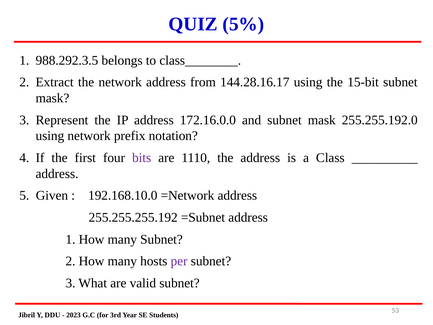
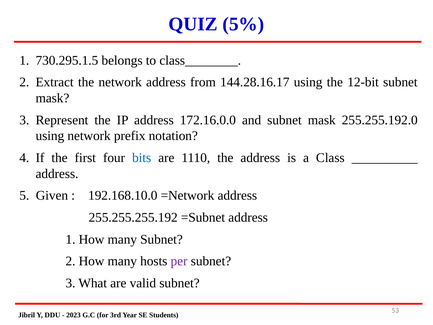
988.292.3.5: 988.292.3.5 -> 730.295.1.5
15-bit: 15-bit -> 12-bit
bits colour: purple -> blue
